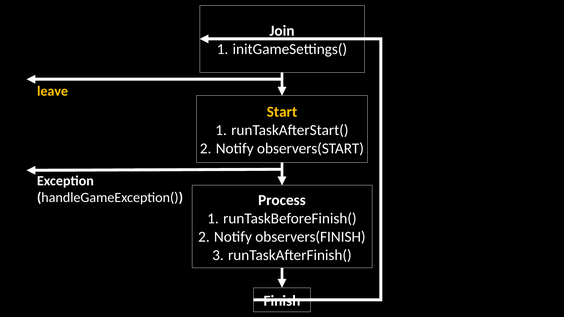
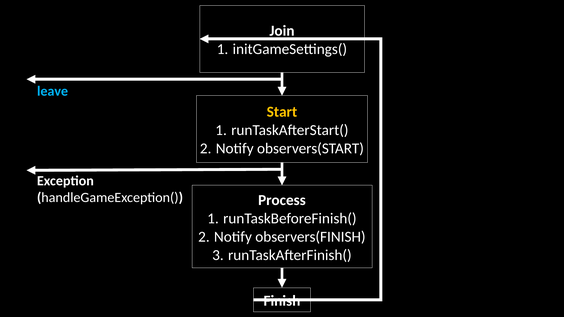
leave colour: yellow -> light blue
